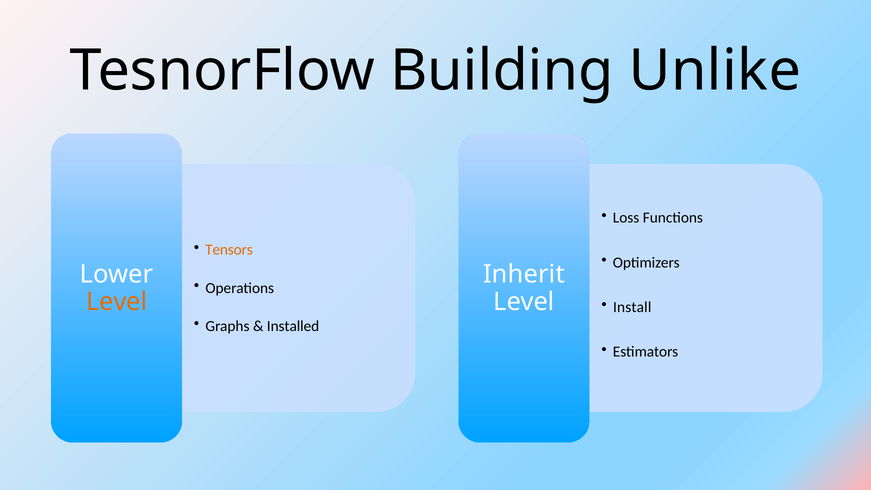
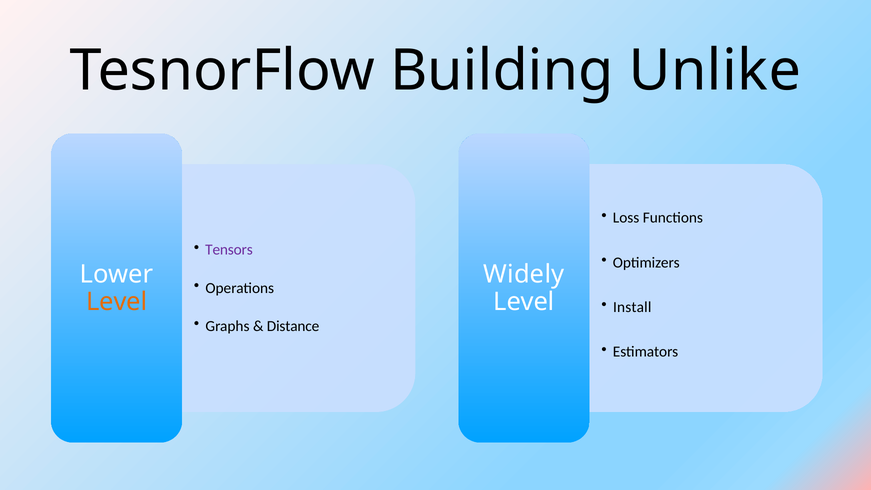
Tensors colour: orange -> purple
Inherit: Inherit -> Widely
Installed: Installed -> Distance
